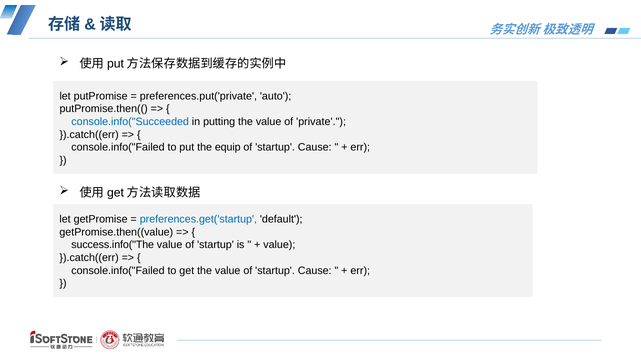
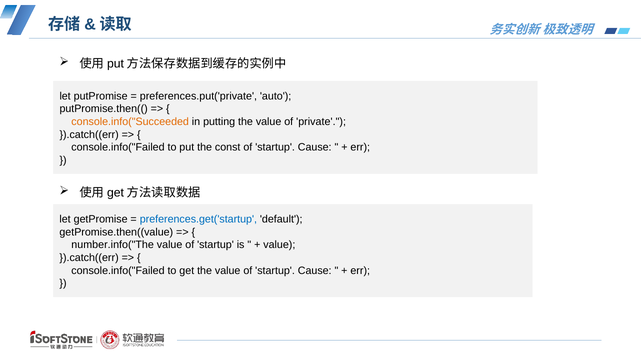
console.info("Succeeded colour: blue -> orange
equip: equip -> const
success.info("The: success.info("The -> number.info("The
